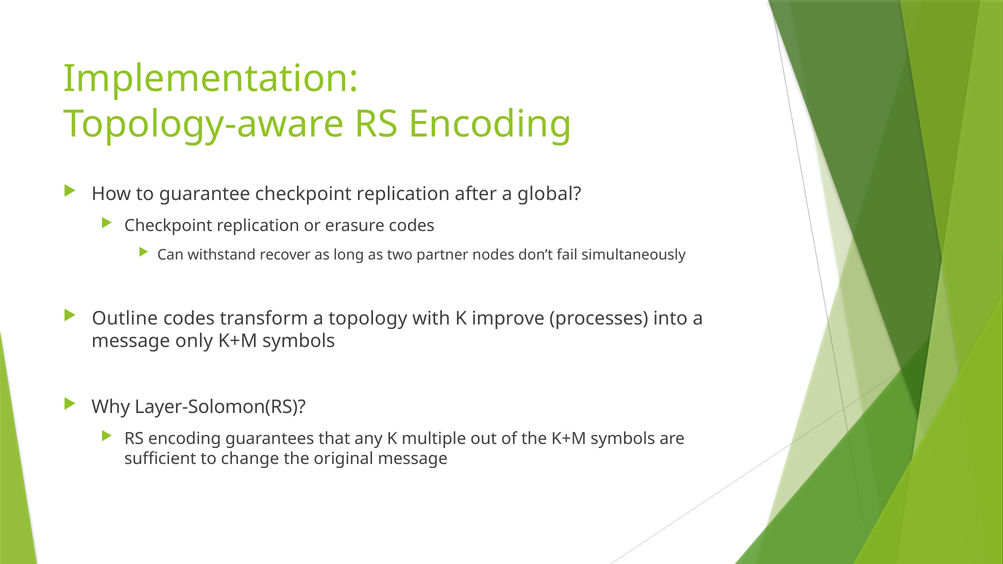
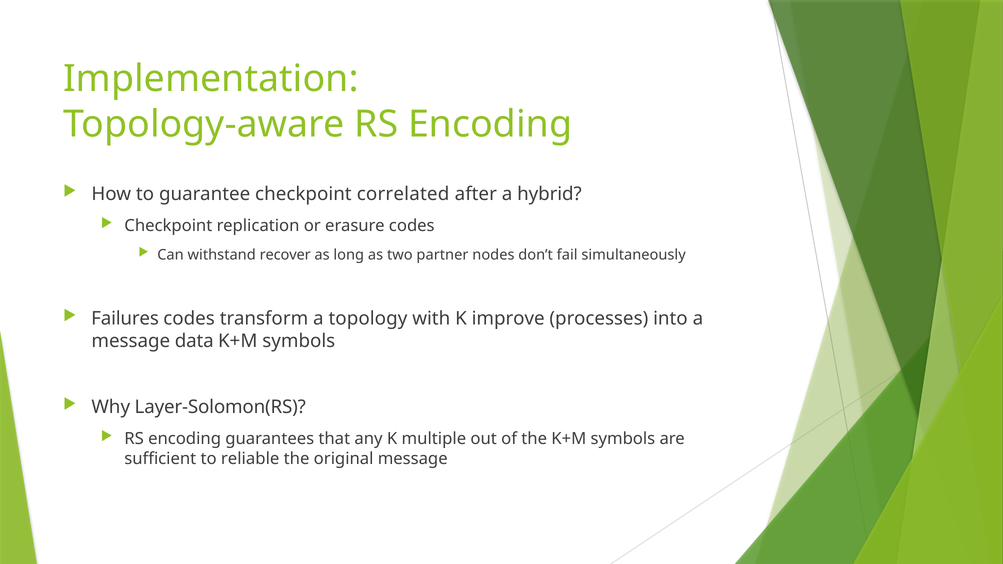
guarantee checkpoint replication: replication -> correlated
global: global -> hybrid
Outline: Outline -> Failures
only: only -> data
change: change -> reliable
